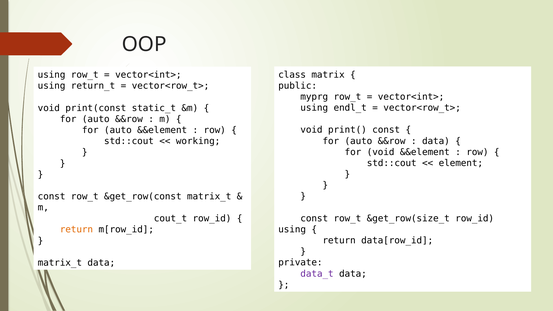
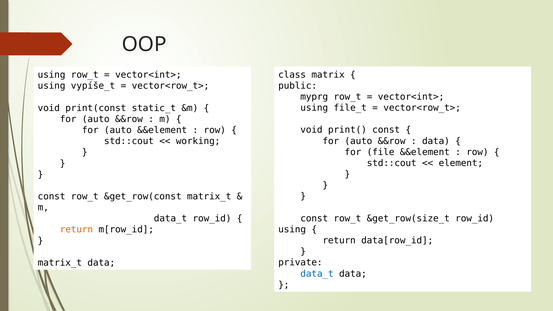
return_t: return_t -> vypíše_t
endl_t: endl_t -> file_t
for void: void -> file
cout_t at (171, 219): cout_t -> data_t
data_t at (317, 274) colour: purple -> blue
